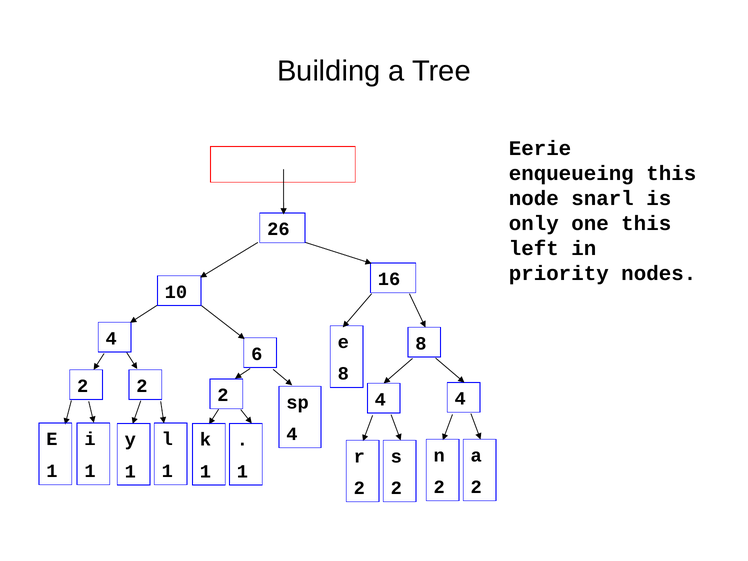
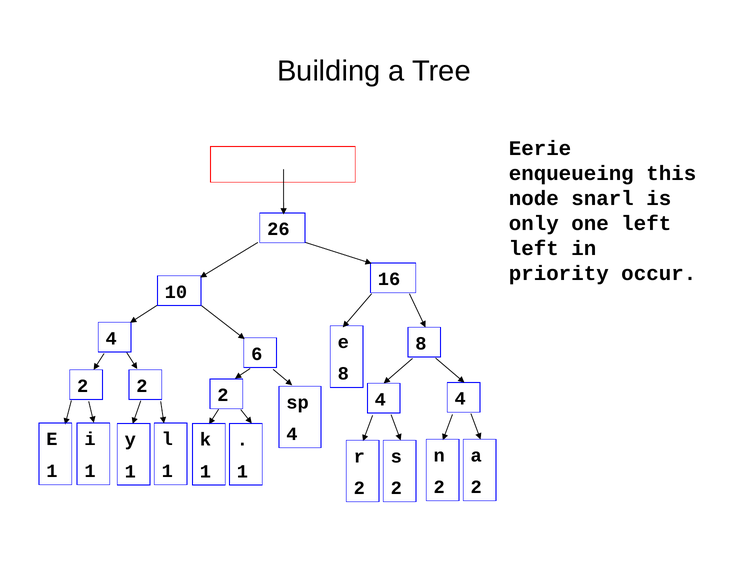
one this: this -> left
nodes: nodes -> occur
